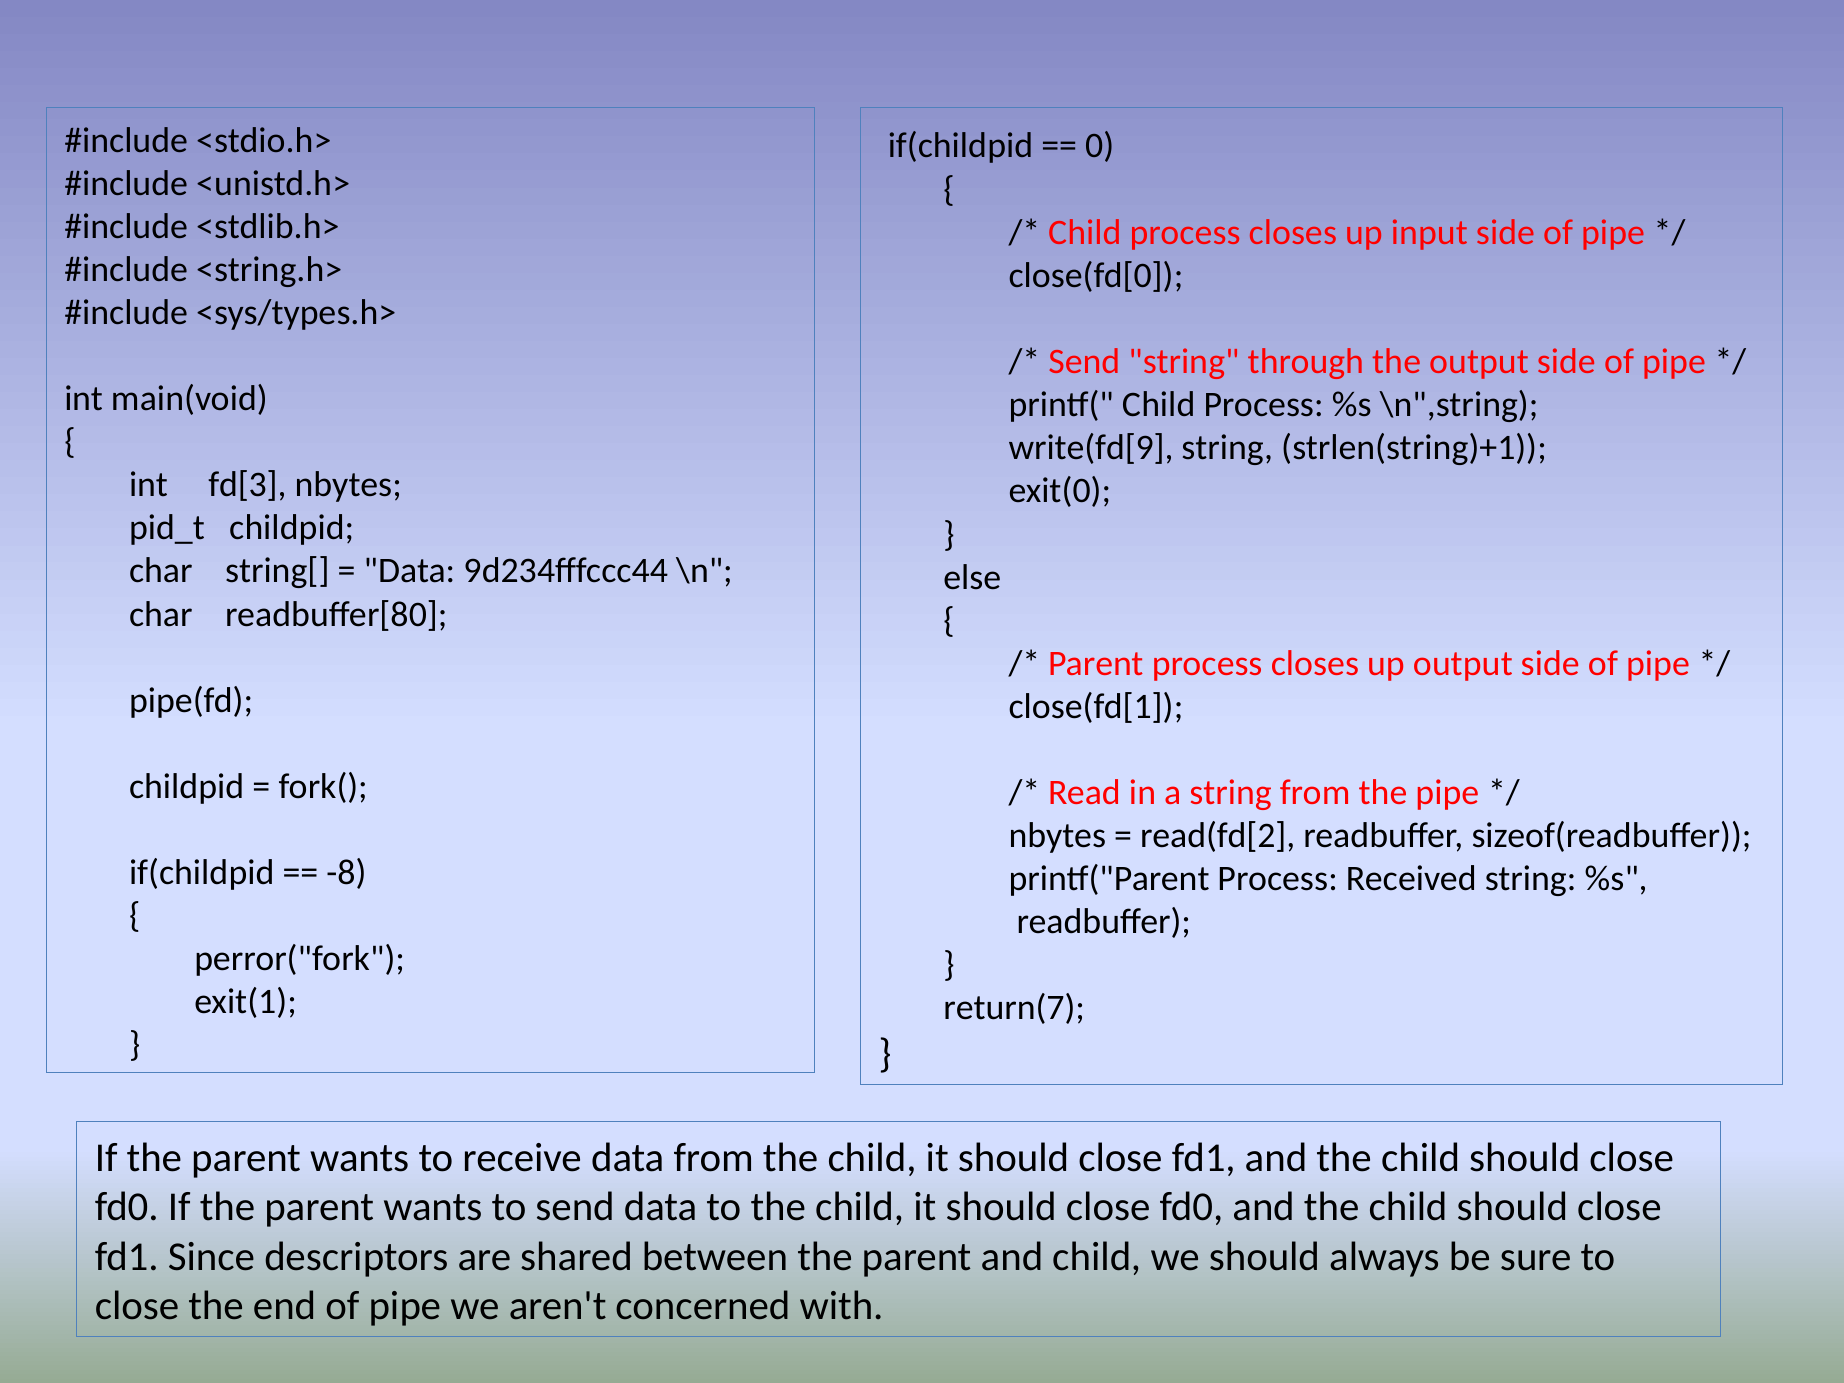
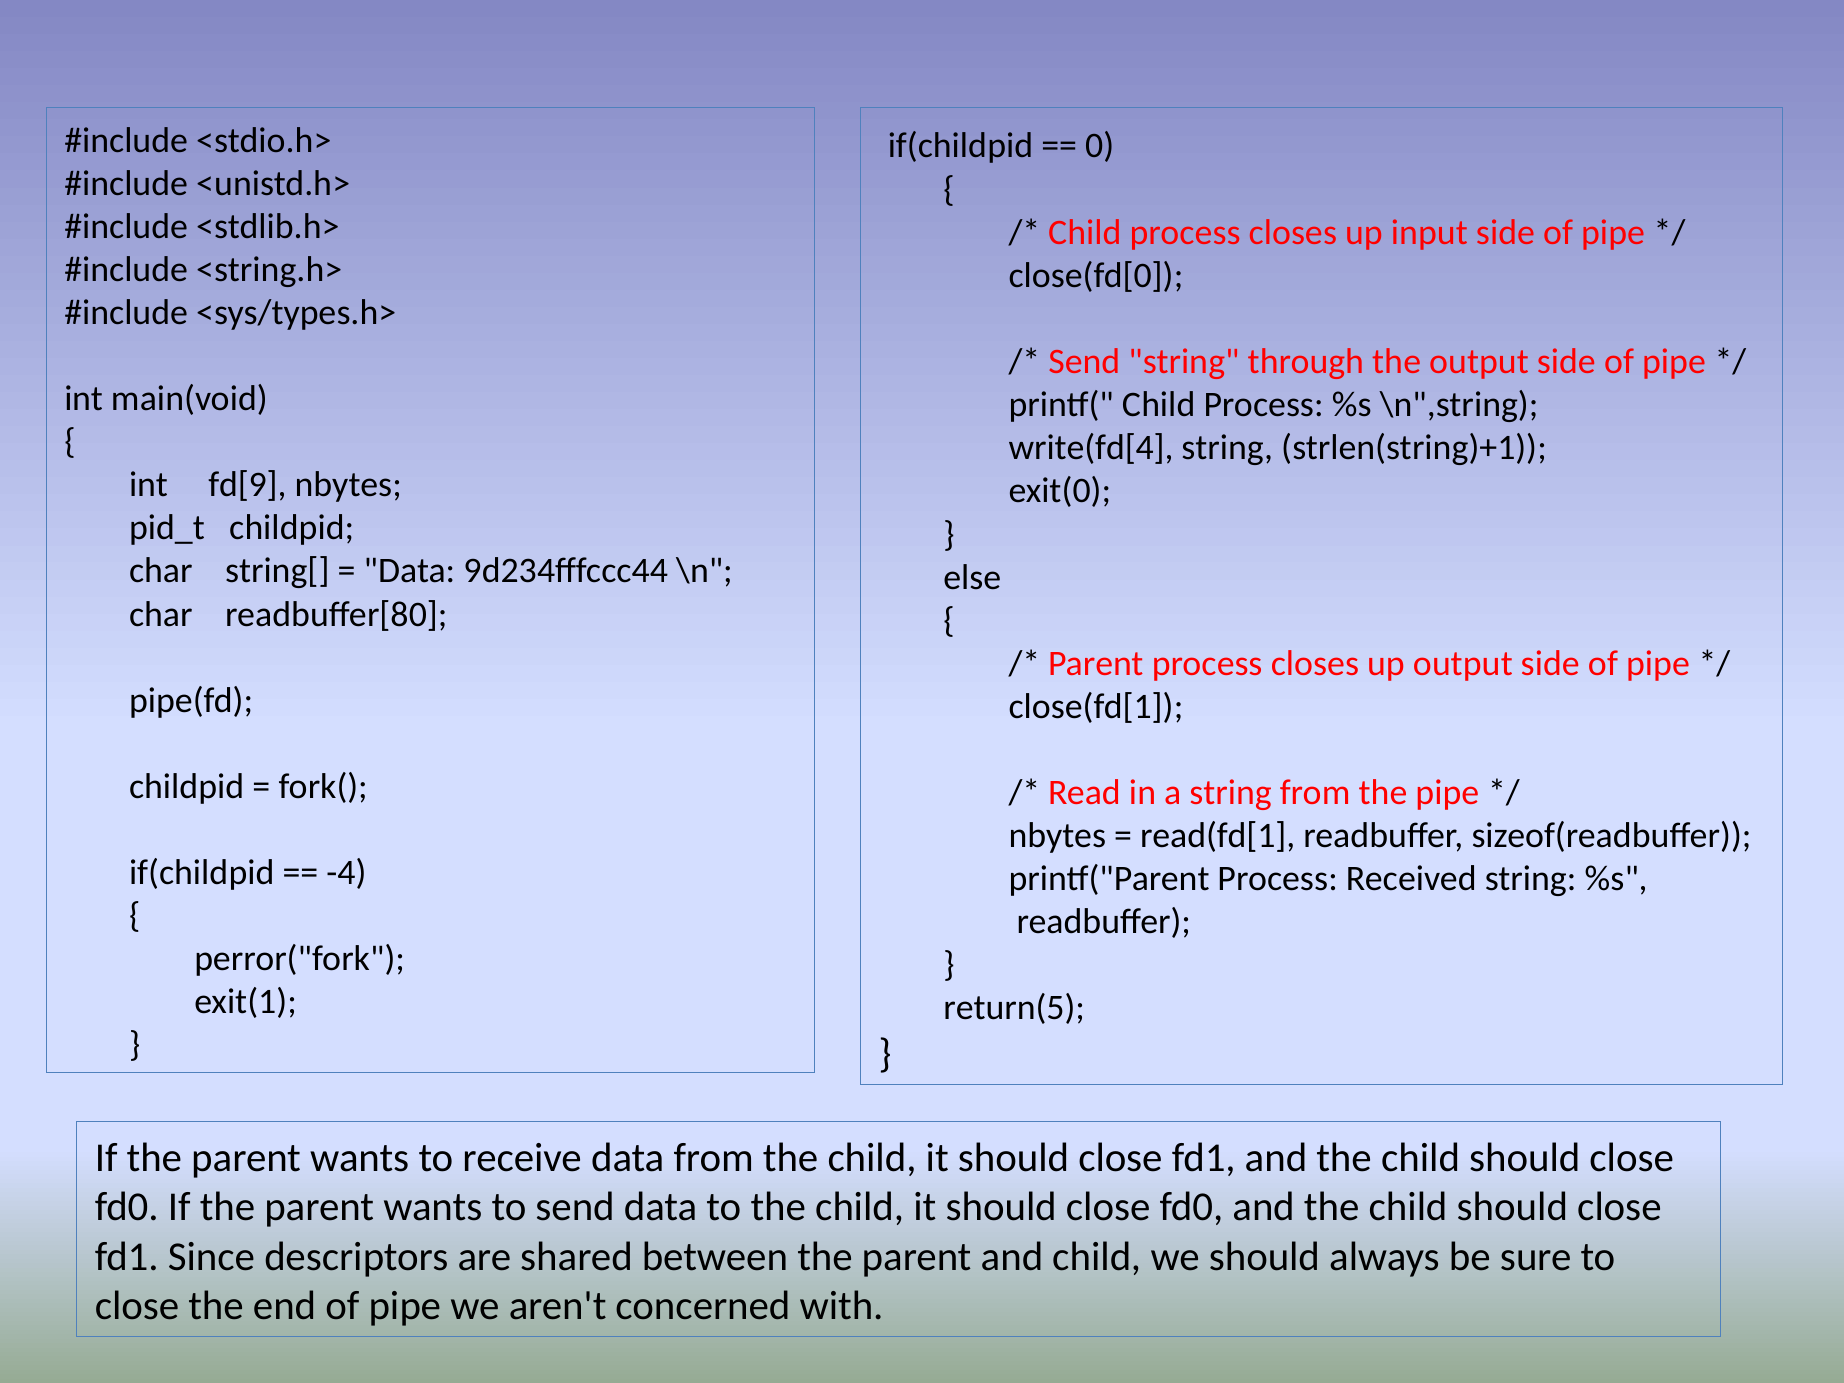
write(fd[9: write(fd[9 -> write(fd[4
fd[3: fd[3 -> fd[9
read(fd[2: read(fd[2 -> read(fd[1
-8: -8 -> -4
return(7: return(7 -> return(5
